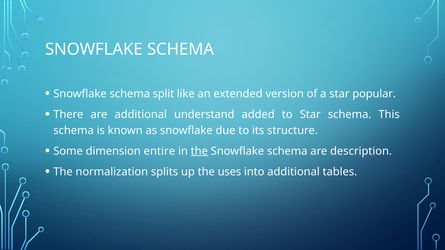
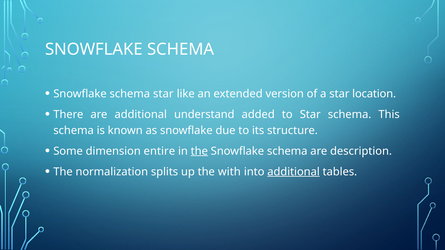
schema split: split -> star
popular: popular -> location
uses: uses -> with
additional at (294, 172) underline: none -> present
